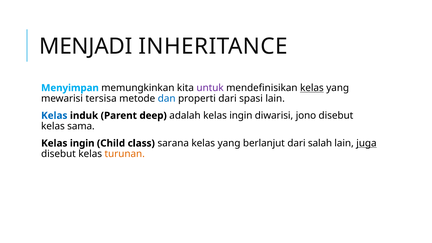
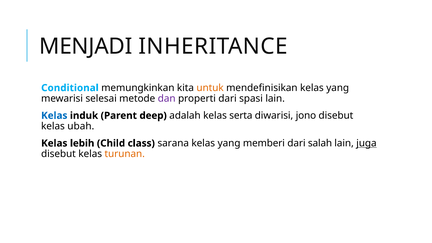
Menyimpan: Menyimpan -> Conditional
untuk colour: purple -> orange
kelas at (312, 88) underline: present -> none
tersisa: tersisa -> selesai
dan colour: blue -> purple
adalah kelas ingin: ingin -> serta
sama: sama -> ubah
ingin at (82, 143): ingin -> lebih
berlanjut: berlanjut -> memberi
